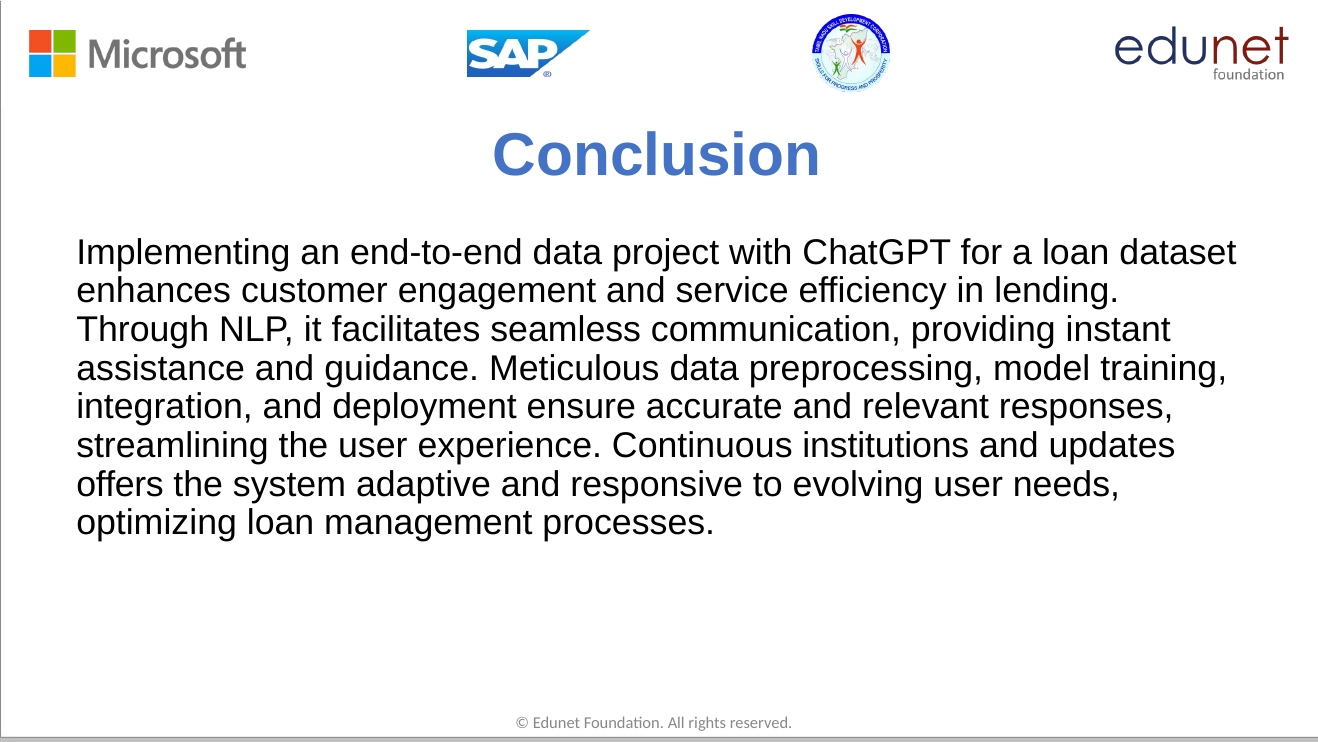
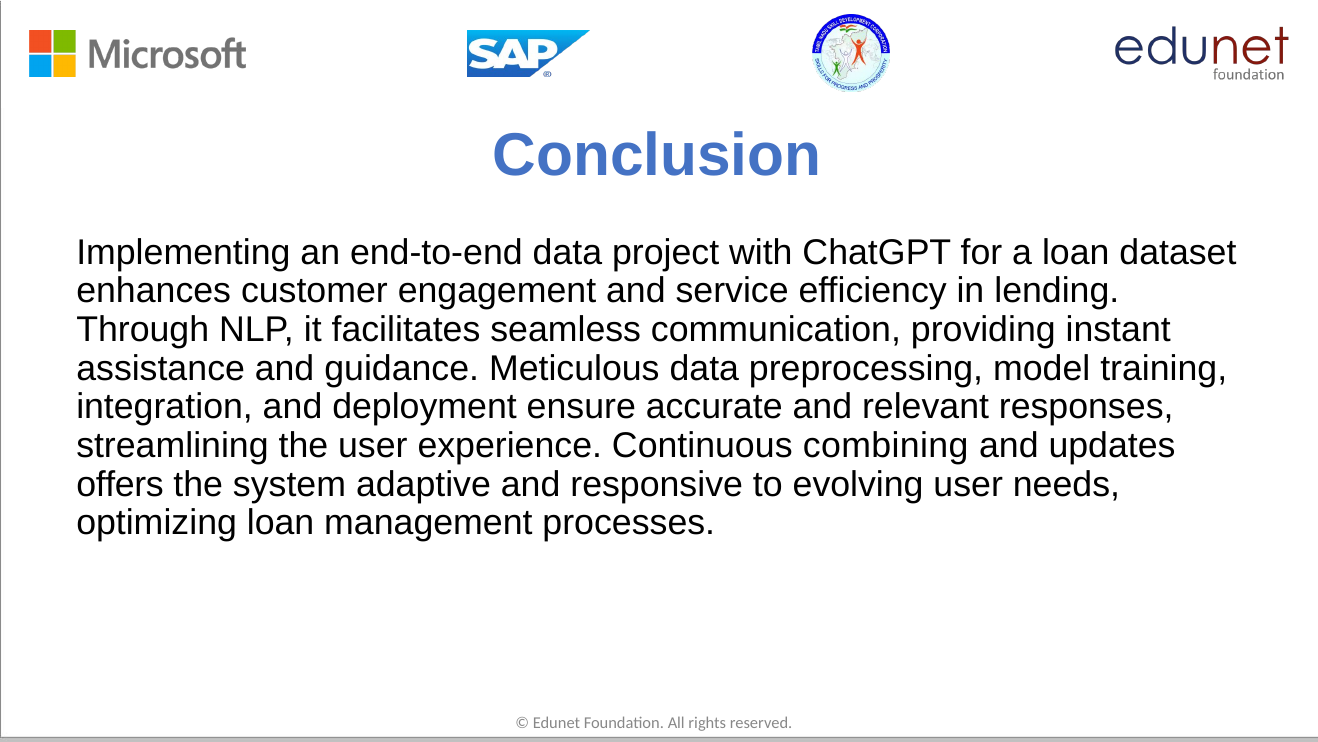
institutions: institutions -> combining
